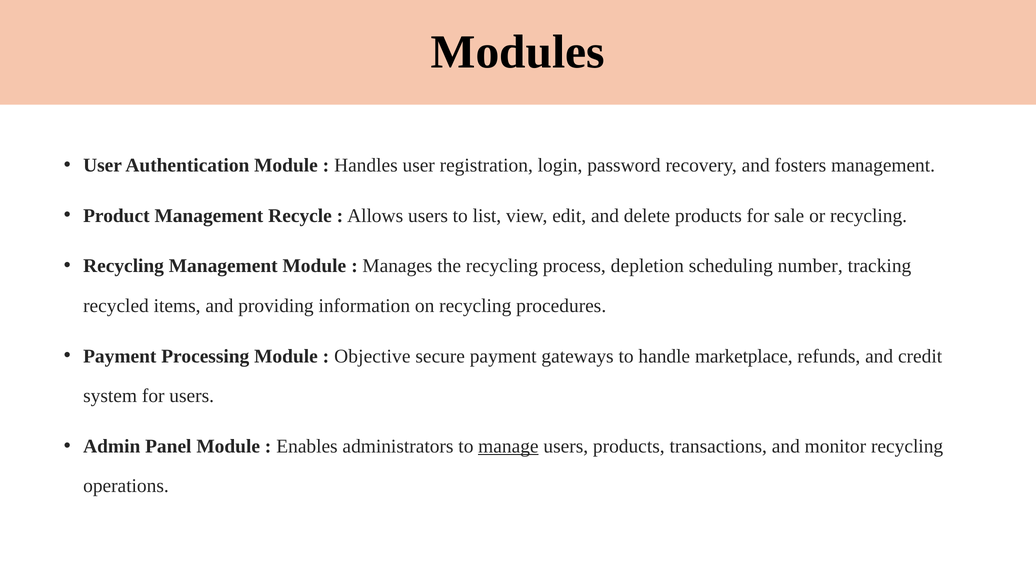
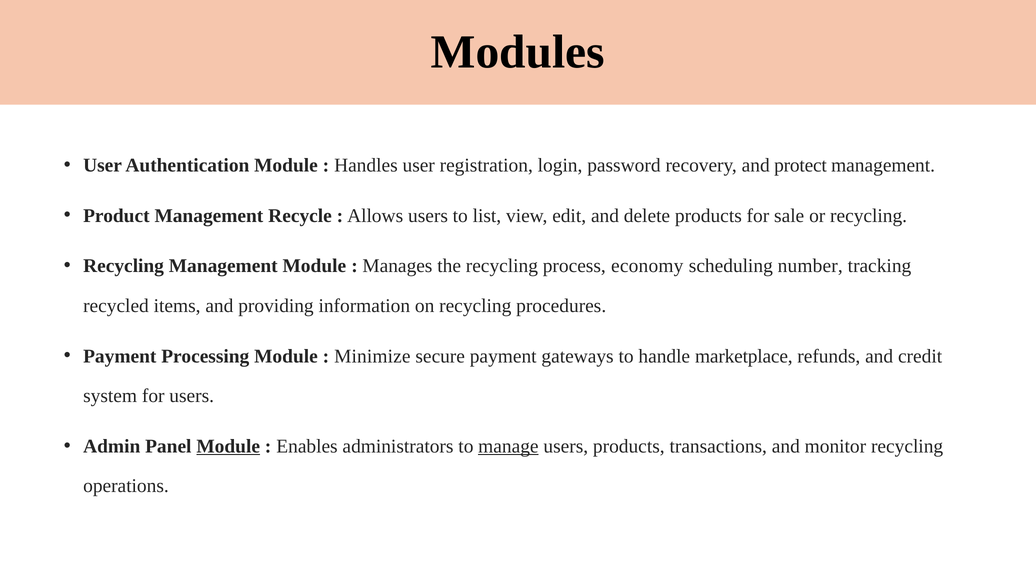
fosters: fosters -> protect
depletion: depletion -> economy
Objective: Objective -> Minimize
Module at (228, 446) underline: none -> present
